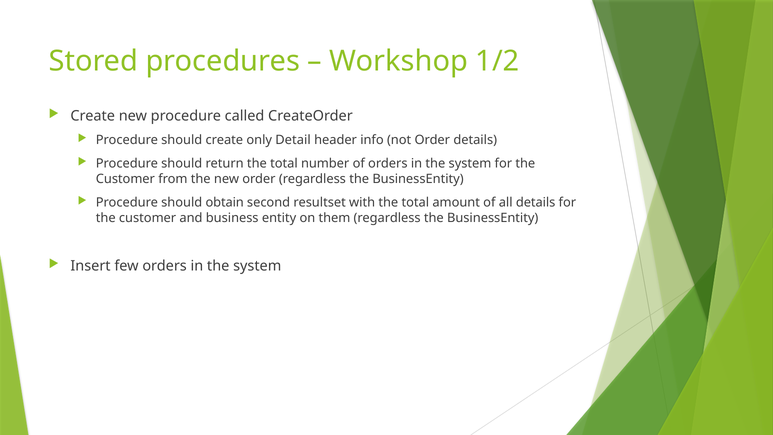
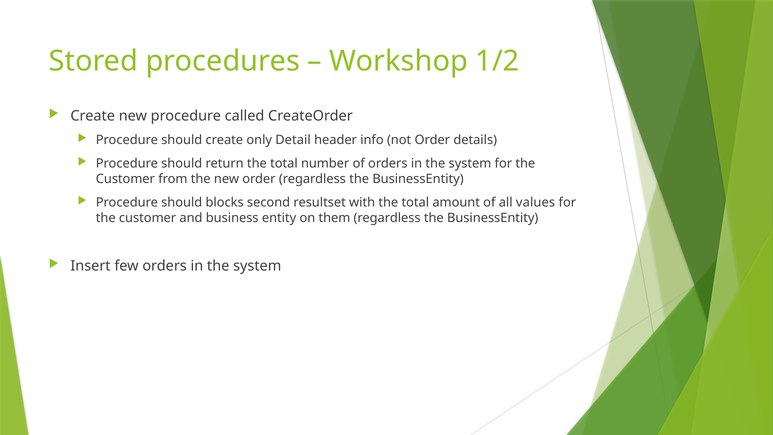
obtain: obtain -> blocks
all details: details -> values
